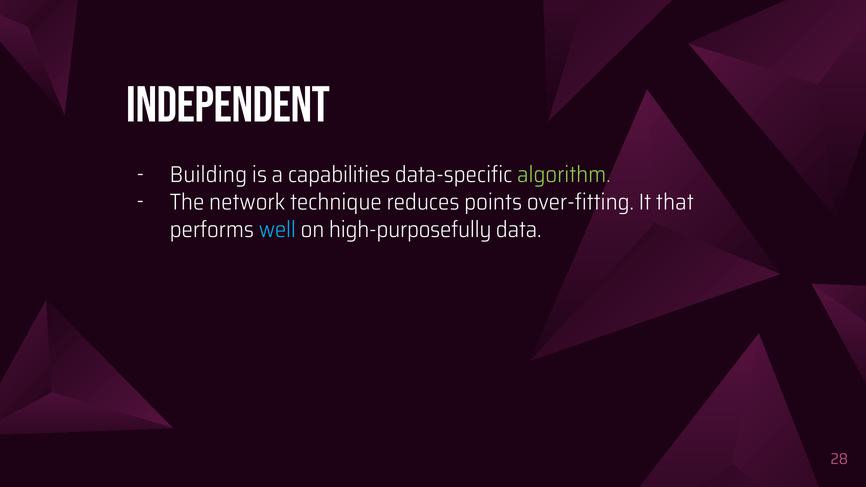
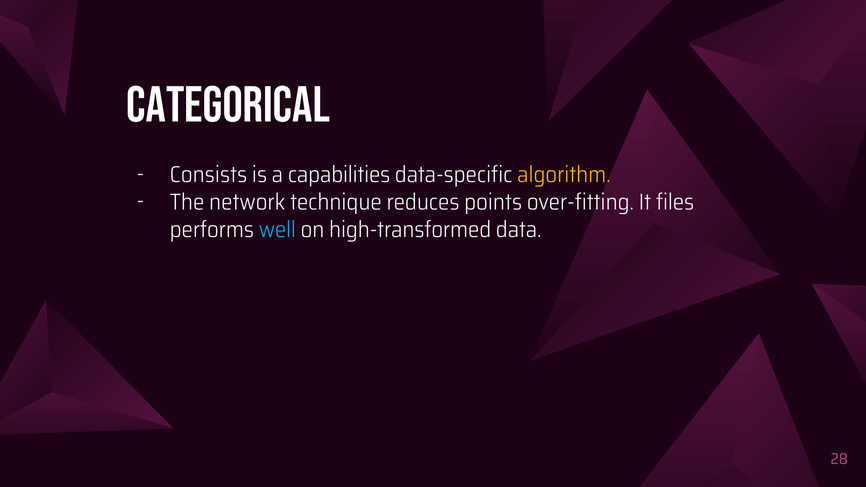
INDEPENDENT: INDEPENDENT -> CATEGORICAL
Building: Building -> Consists
algorithm colour: light green -> yellow
that: that -> files
high-purposefully: high-purposefully -> high-transformed
